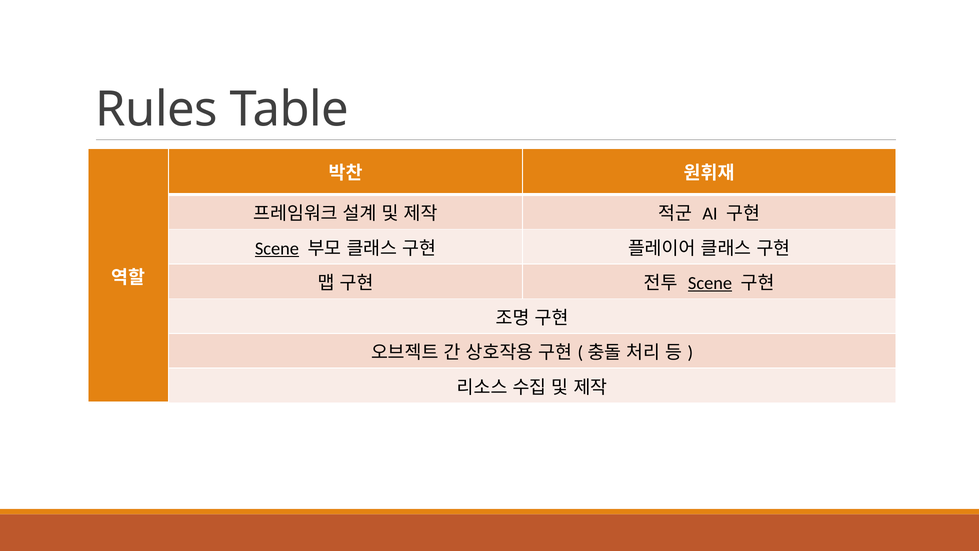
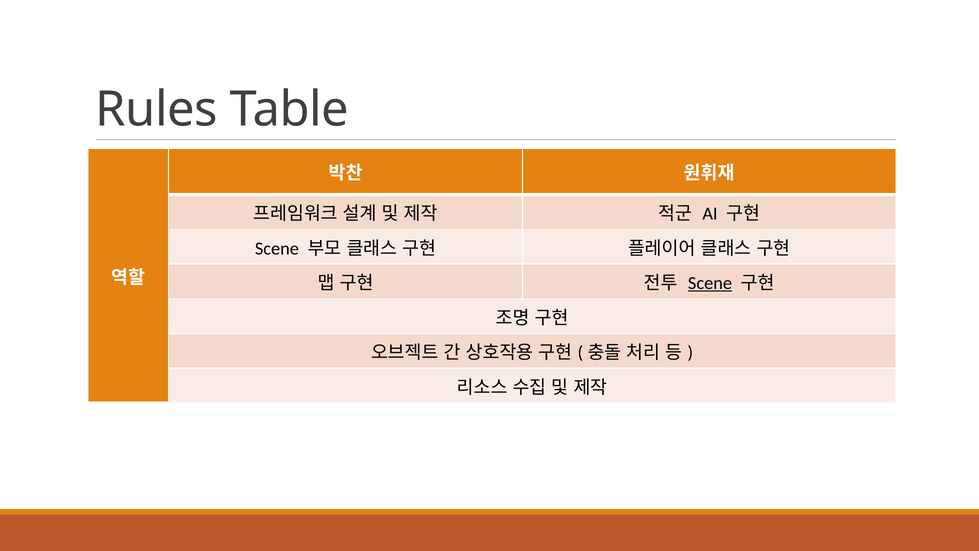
Scene at (277, 248) underline: present -> none
